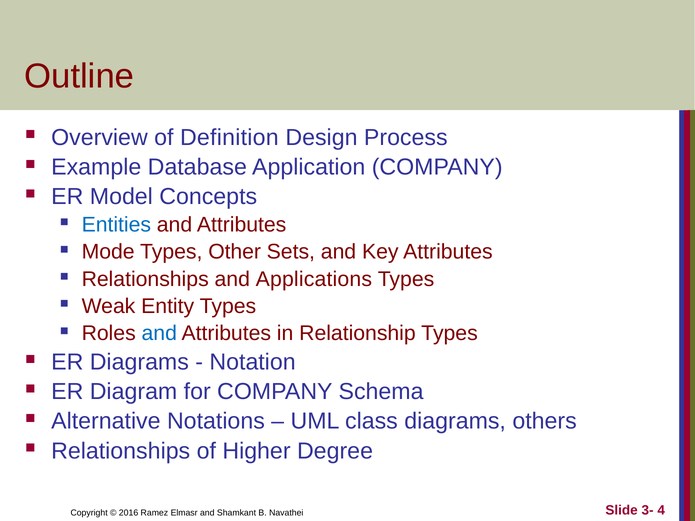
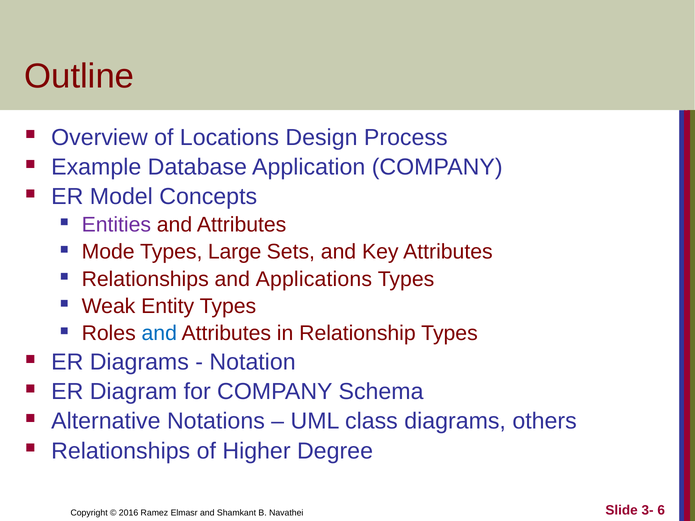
Definition: Definition -> Locations
Entities colour: blue -> purple
Other: Other -> Large
4: 4 -> 6
